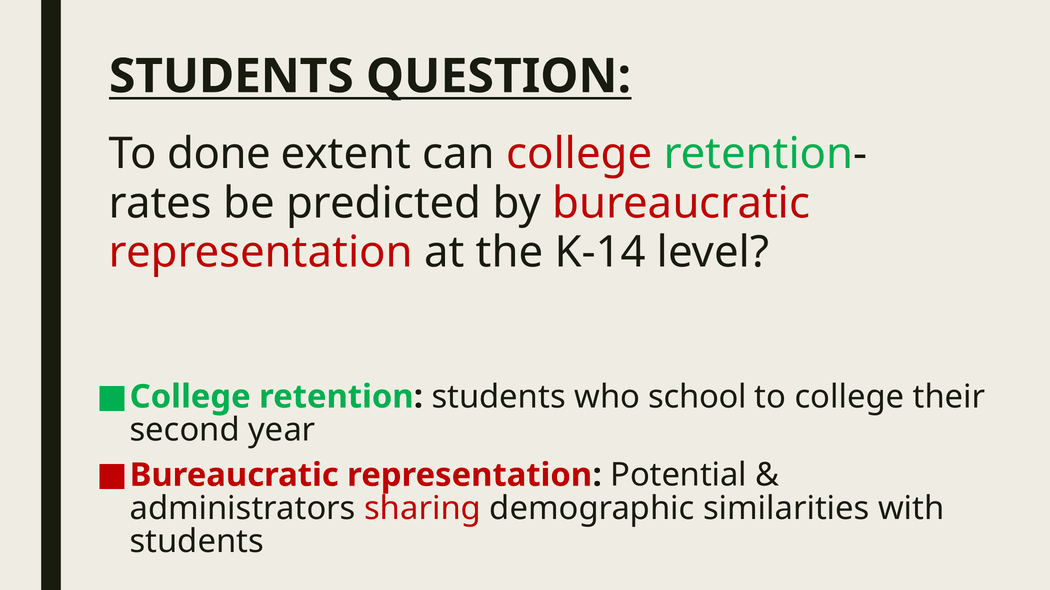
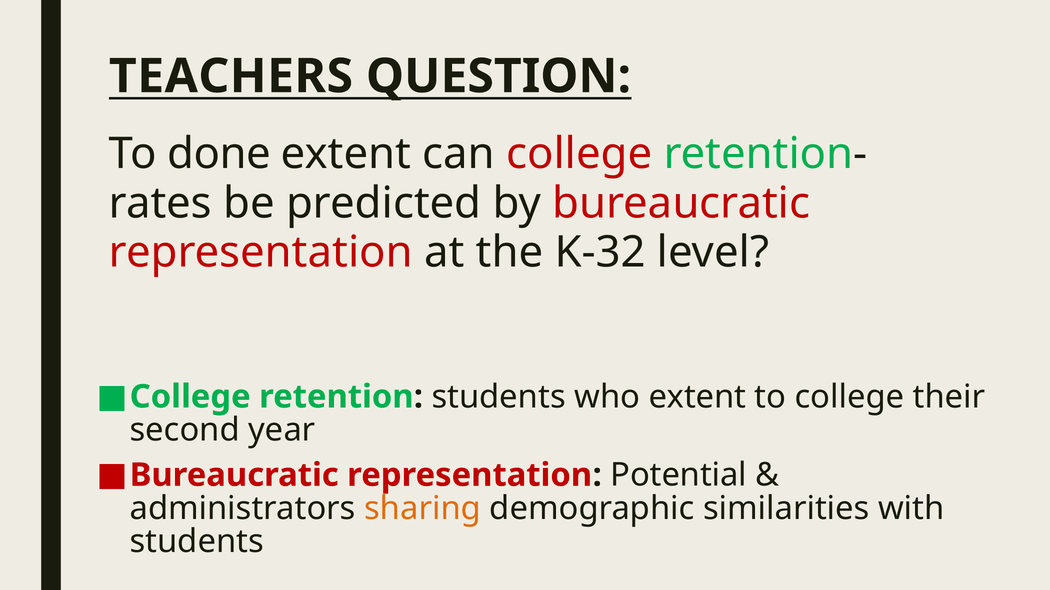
STUDENTS at (231, 76): STUDENTS -> TEACHERS
K-14: K-14 -> K-32
who school: school -> extent
sharing colour: red -> orange
